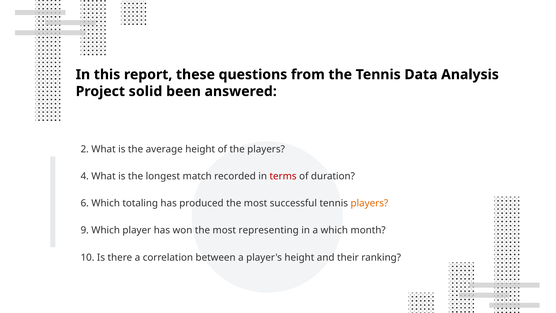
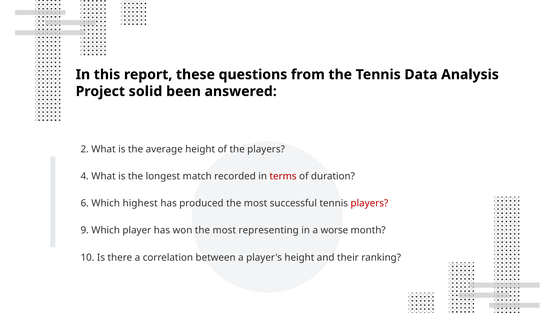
totaling: totaling -> highest
players at (369, 203) colour: orange -> red
a which: which -> worse
